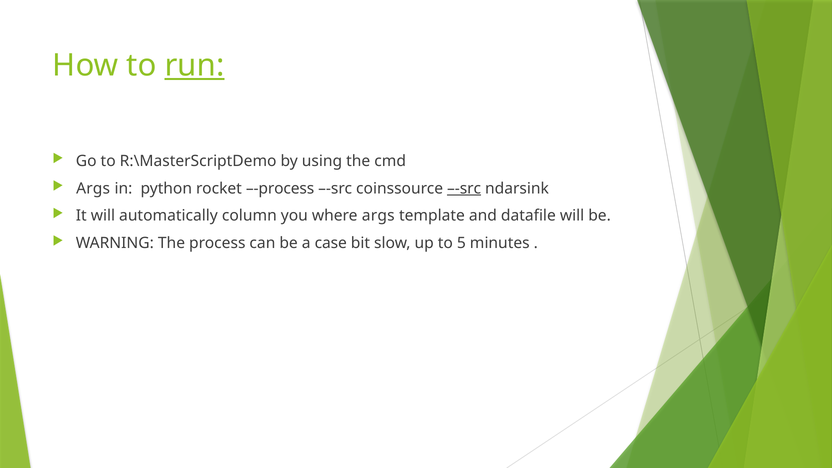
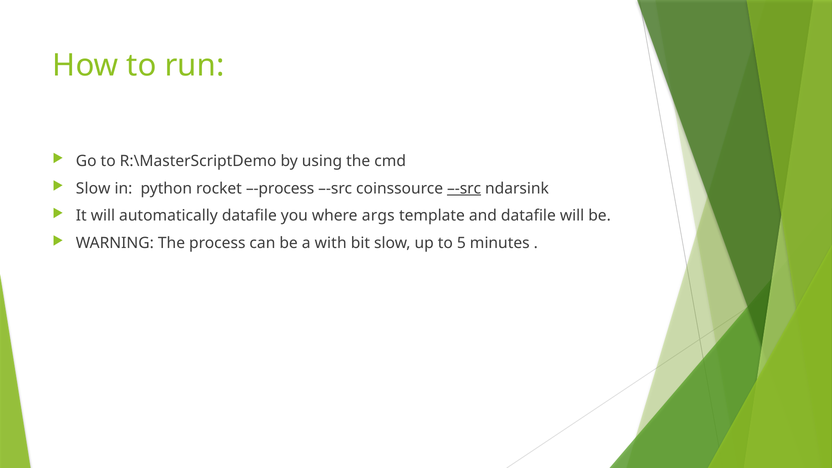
run underline: present -> none
Args at (93, 188): Args -> Slow
automatically column: column -> datafile
case: case -> with
